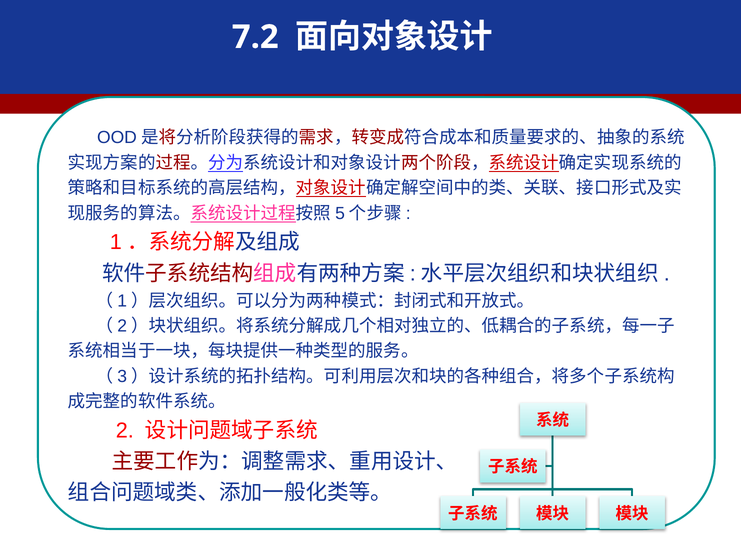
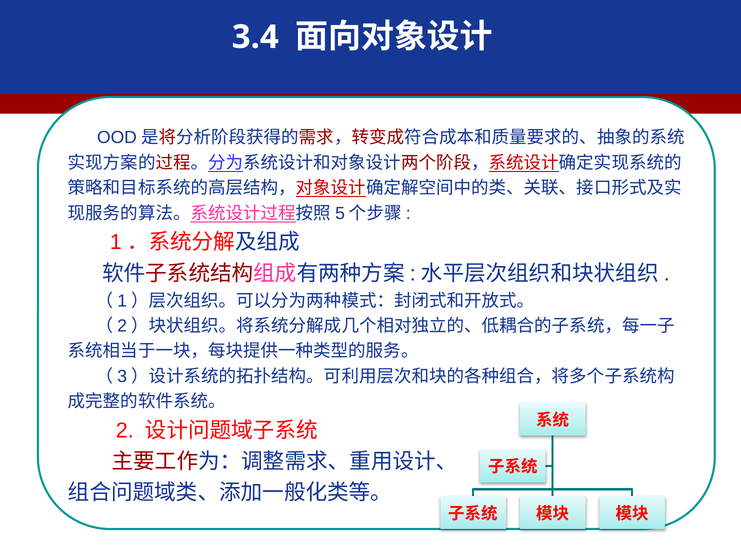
7.2: 7.2 -> 3.4
